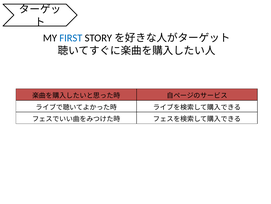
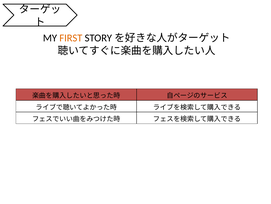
FIRST colour: blue -> orange
